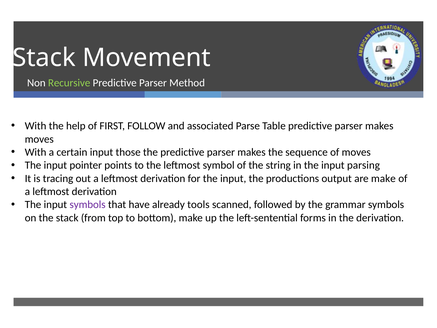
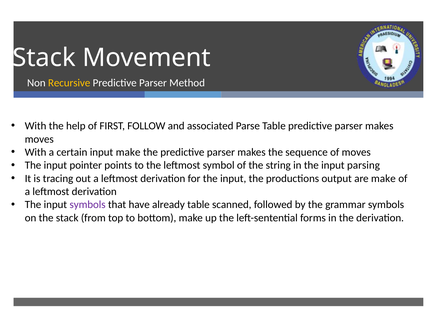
Recursive colour: light green -> yellow
input those: those -> make
already tools: tools -> table
